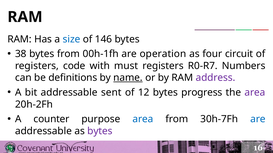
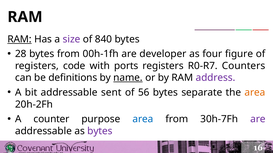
RAM at (20, 39) underline: none -> present
size colour: blue -> purple
146: 146 -> 840
38: 38 -> 28
operation: operation -> developer
circuit: circuit -> figure
must: must -> ports
Numbers: Numbers -> Counters
12: 12 -> 56
progress: progress -> separate
area at (255, 93) colour: purple -> orange
are at (258, 120) colour: blue -> purple
